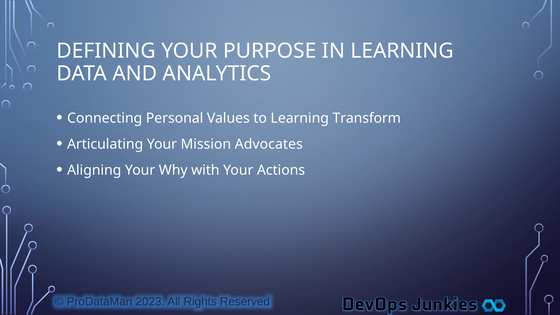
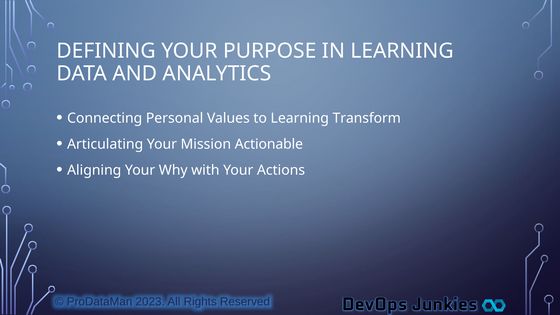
Advocates: Advocates -> Actionable
